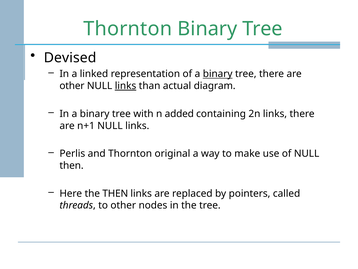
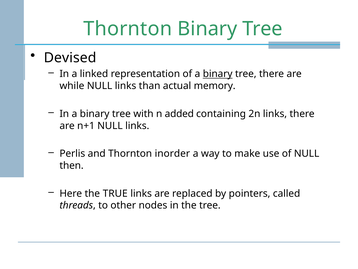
other at (72, 86): other -> while
links at (126, 86) underline: present -> none
diagram: diagram -> memory
original: original -> inorder
the THEN: THEN -> TRUE
